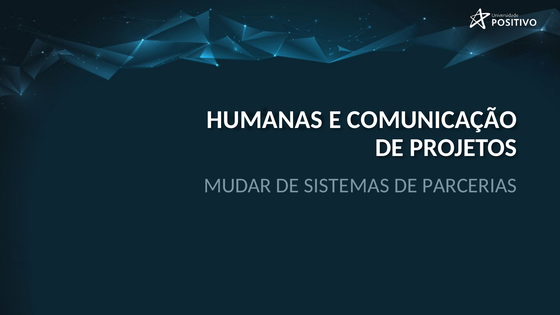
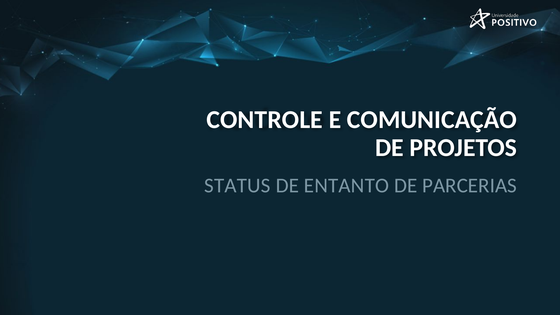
HUMANAS: HUMANAS -> CONTROLE
MUDAR: MUDAR -> STATUS
SISTEMAS: SISTEMAS -> ENTANTO
